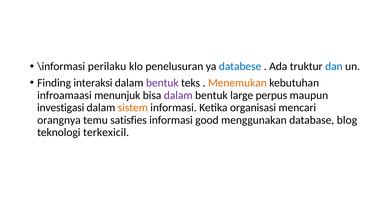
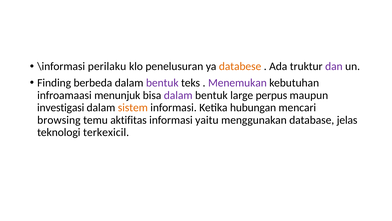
databese colour: blue -> orange
dan colour: blue -> purple
interaksi: interaksi -> berbeda
Menemukan colour: orange -> purple
organisasi: organisasi -> hubungan
orangnya: orangnya -> browsing
satisfies: satisfies -> aktifitas
good: good -> yaitu
blog: blog -> jelas
